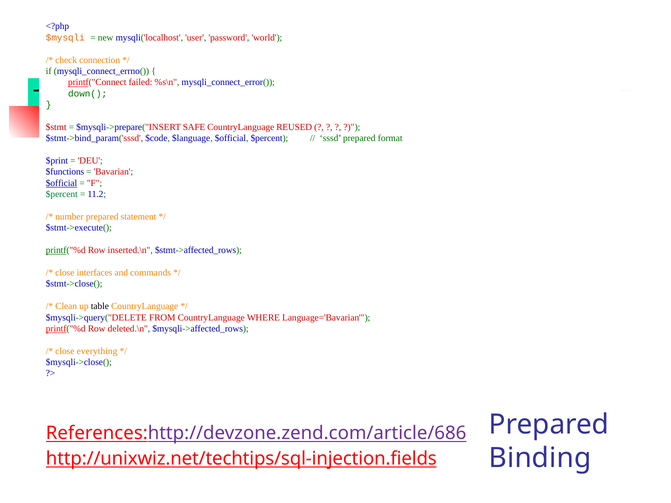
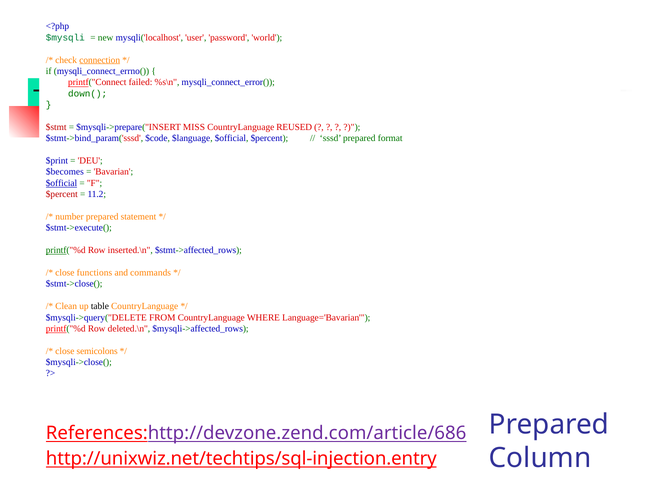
$mysqli colour: orange -> green
connection underline: none -> present
SAFE: SAFE -> MISS
$functions: $functions -> $becomes
$percent at (62, 194) colour: green -> red
interfaces: interfaces -> functions
everything: everything -> semicolons
Binding: Binding -> Column
http://unixwiz.net/techtips/sql-injection.fields: http://unixwiz.net/techtips/sql-injection.fields -> http://unixwiz.net/techtips/sql-injection.entry
